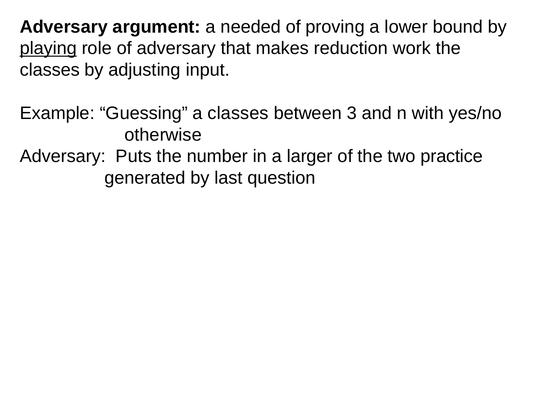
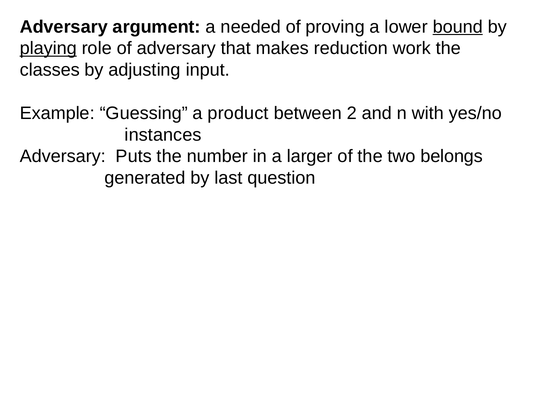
bound underline: none -> present
a classes: classes -> product
3: 3 -> 2
otherwise: otherwise -> instances
practice: practice -> belongs
